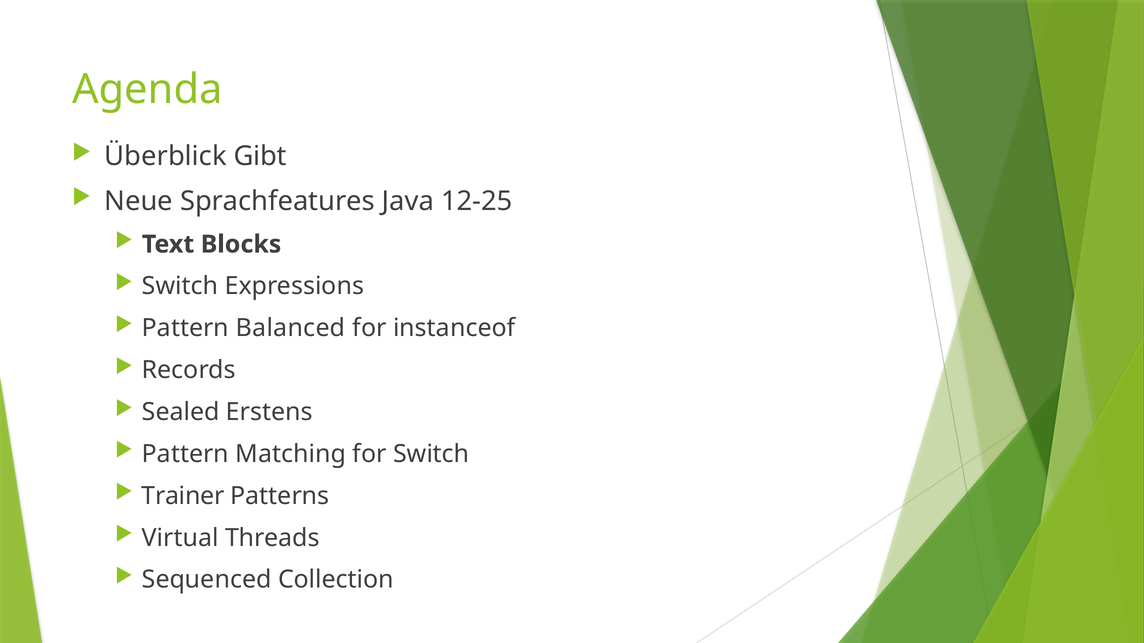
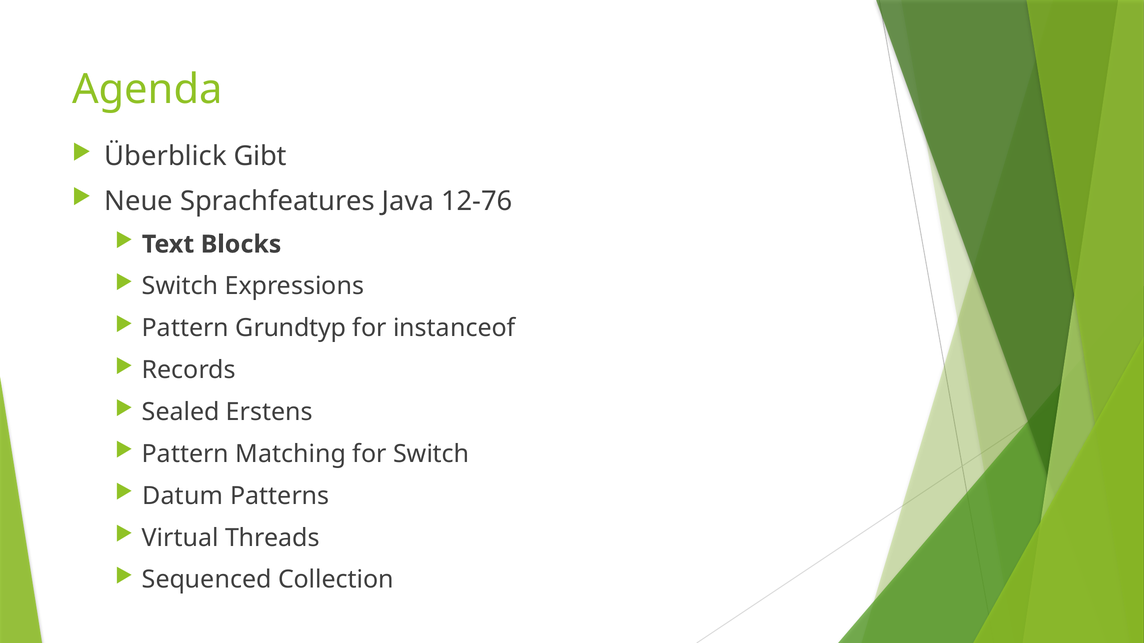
12-25: 12-25 -> 12-76
Balanced: Balanced -> Grundtyp
Trainer: Trainer -> Datum
